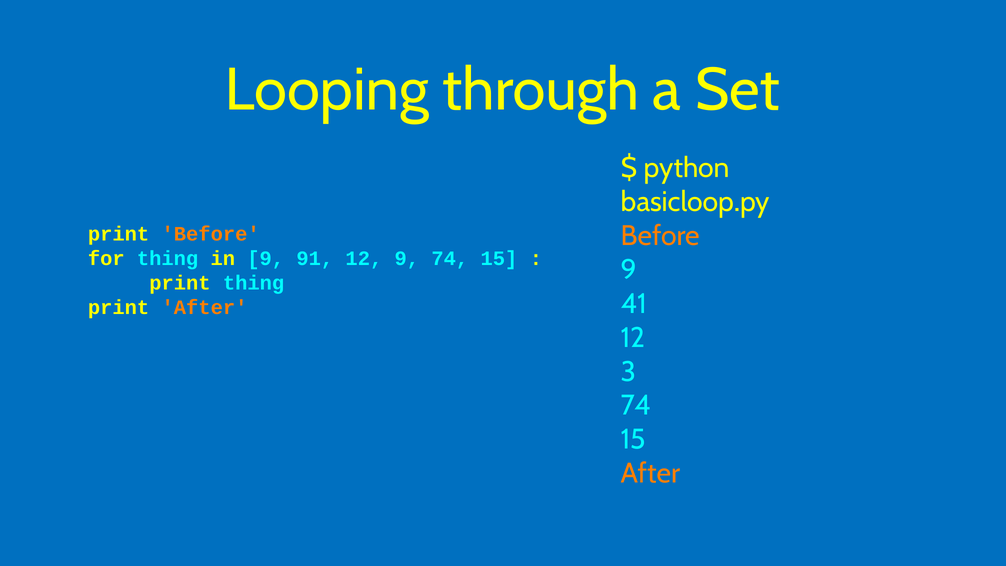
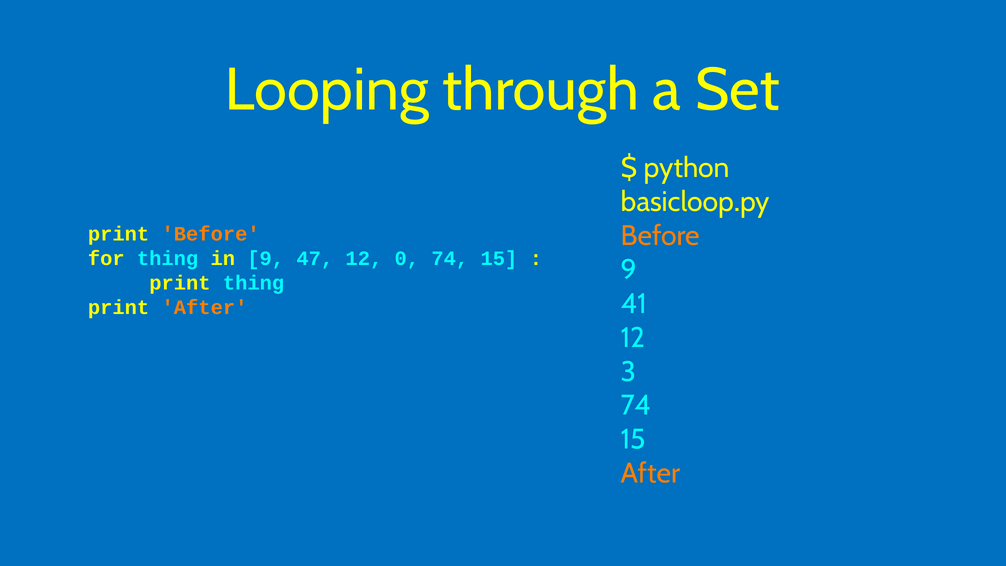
91: 91 -> 47
12 9: 9 -> 0
